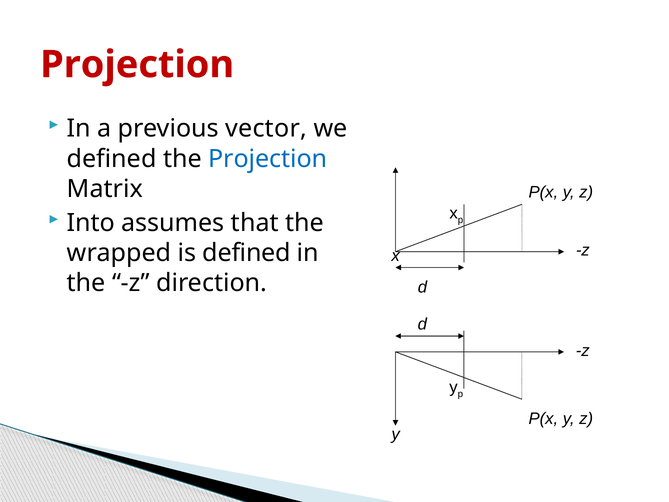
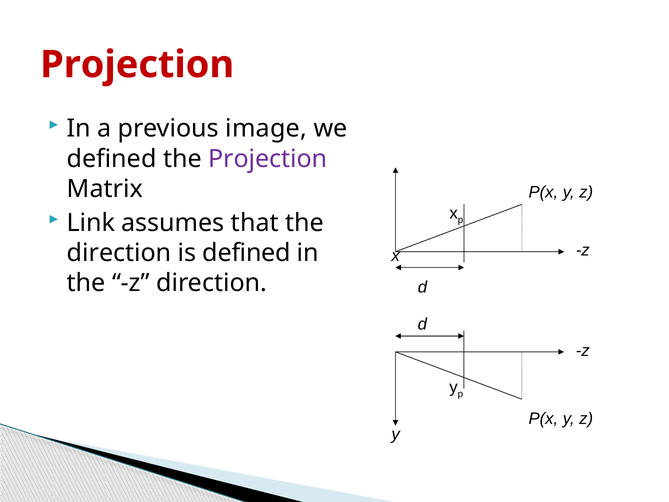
vector: vector -> image
Projection at (268, 159) colour: blue -> purple
Into: Into -> Link
wrapped at (119, 253): wrapped -> direction
